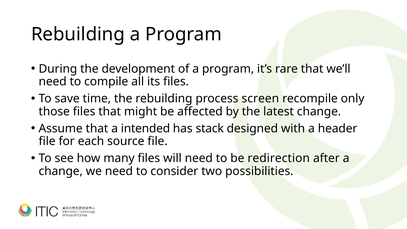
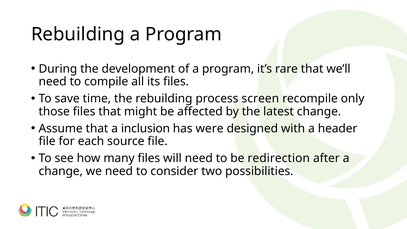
intended: intended -> inclusion
stack: stack -> were
